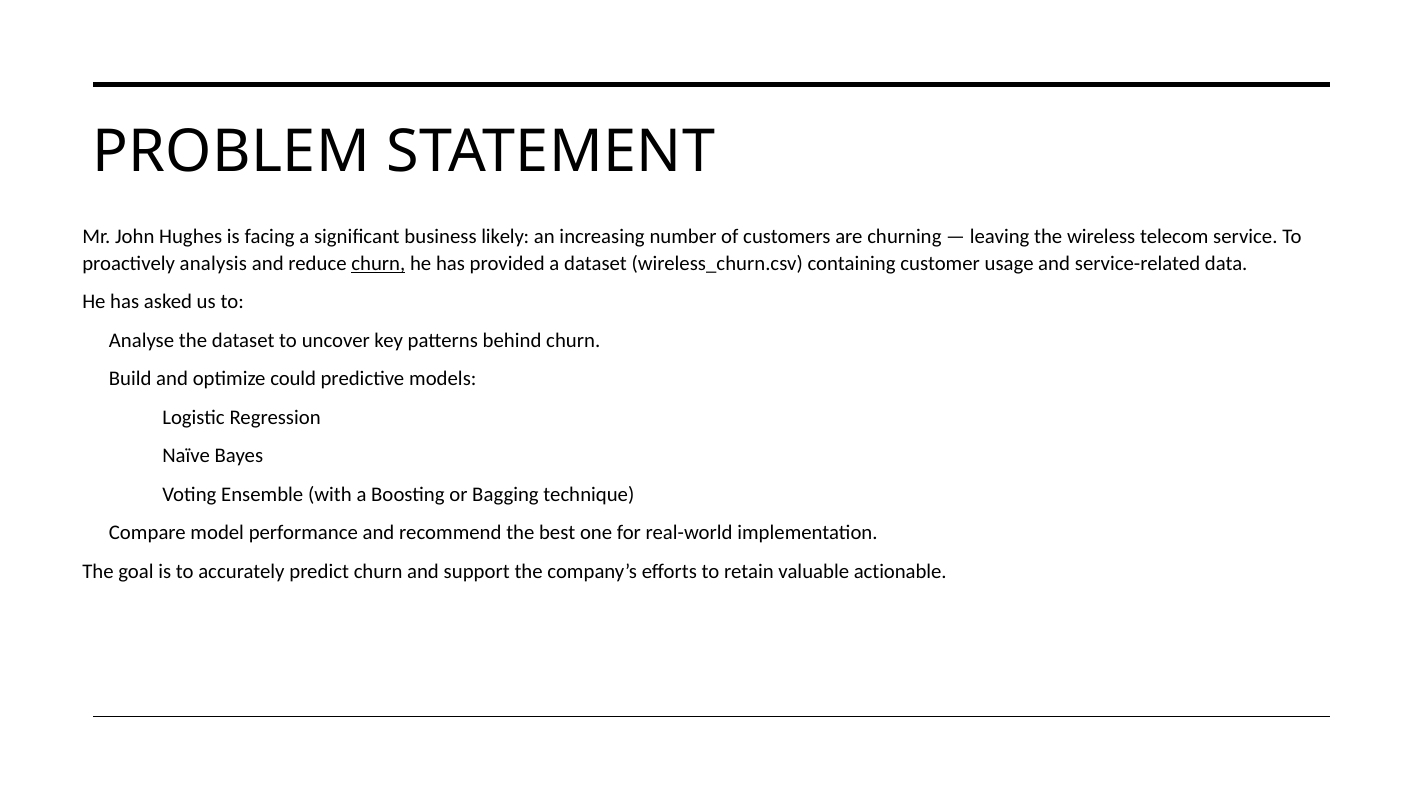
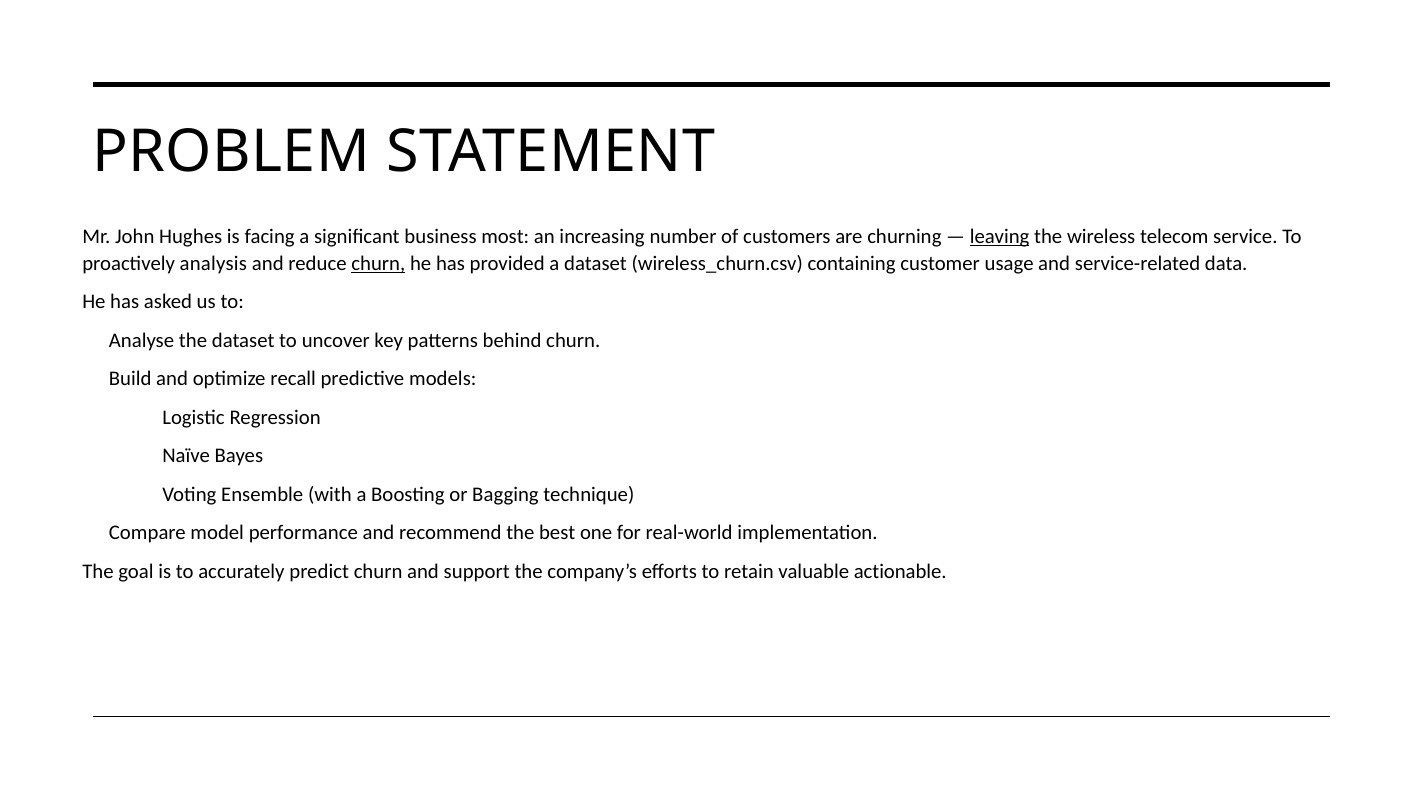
likely: likely -> most
leaving underline: none -> present
could: could -> recall
